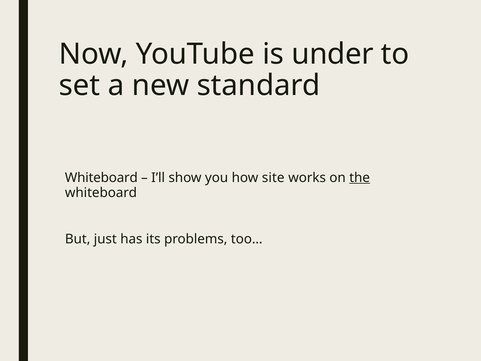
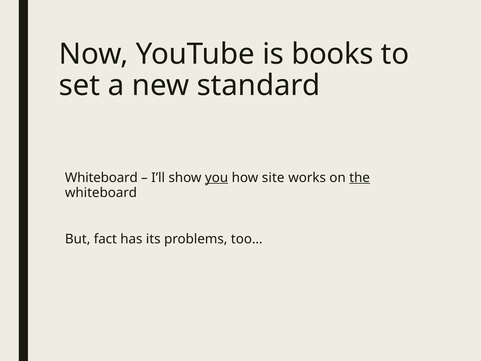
under: under -> books
you underline: none -> present
just: just -> fact
